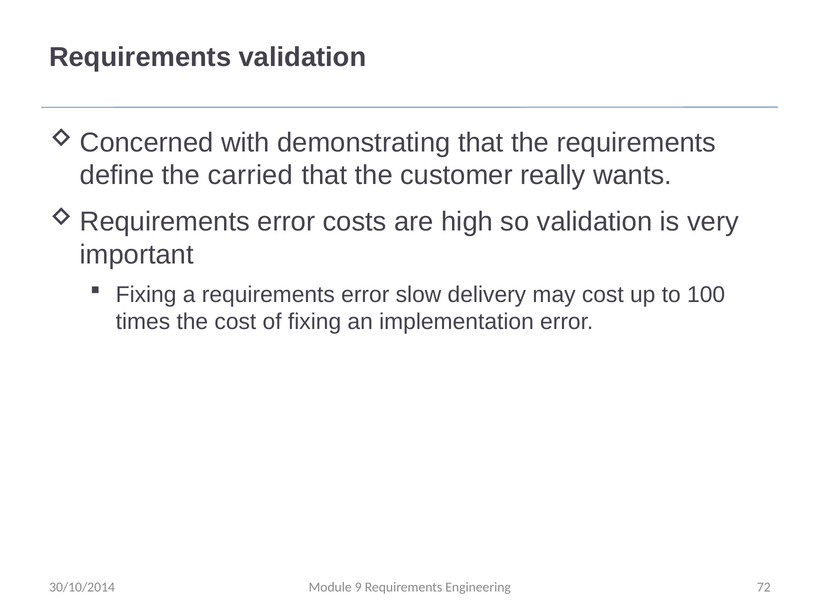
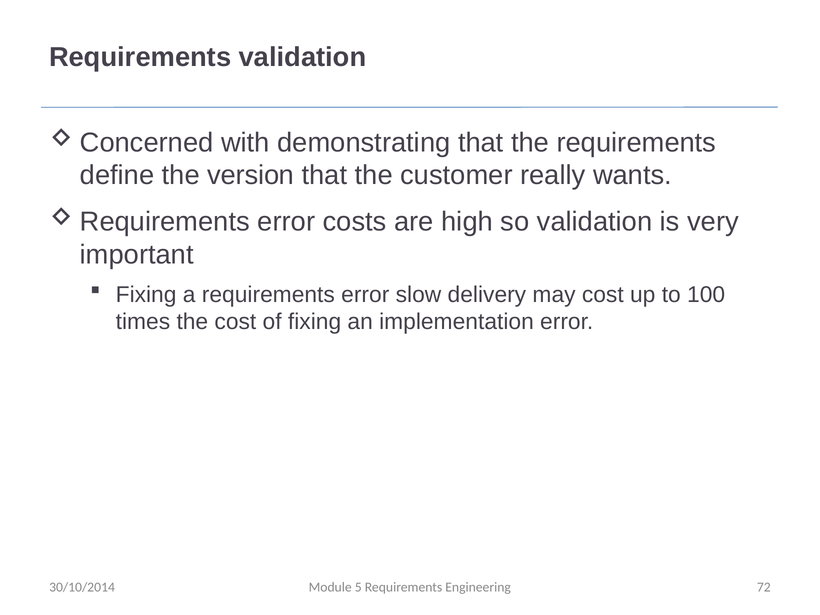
carried: carried -> version
9: 9 -> 5
